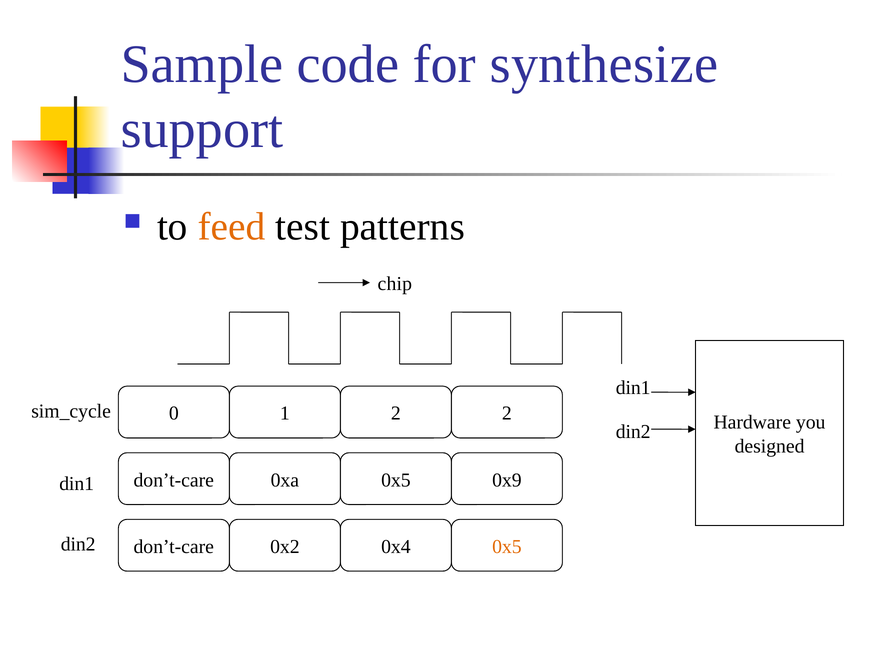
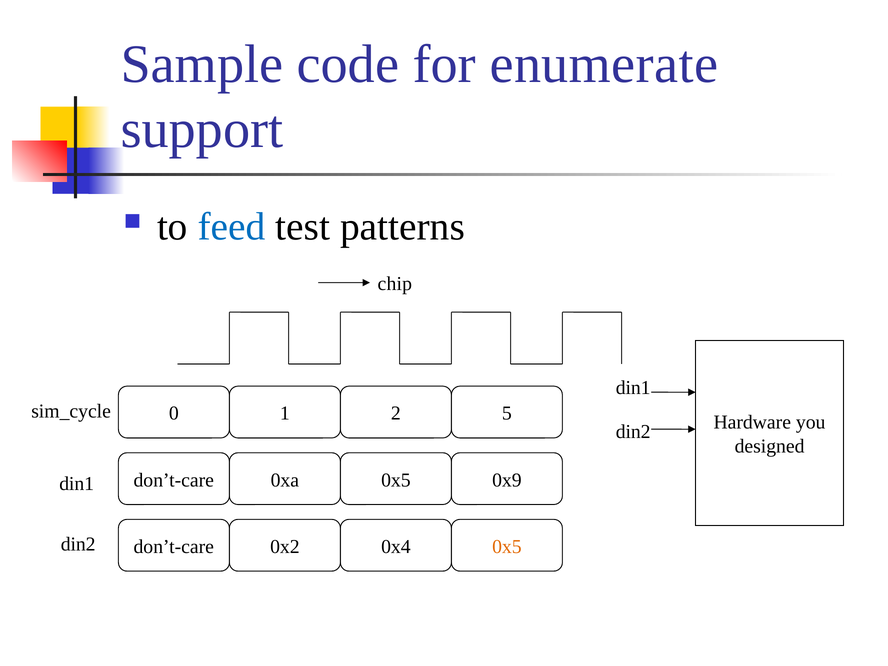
synthesize: synthesize -> enumerate
feed colour: orange -> blue
2 2: 2 -> 5
